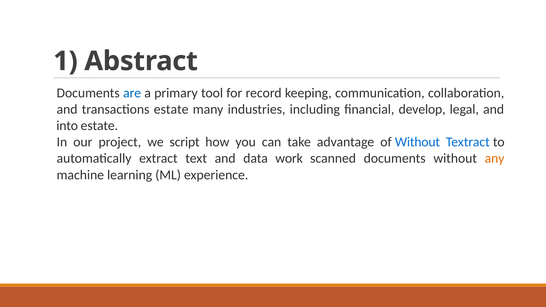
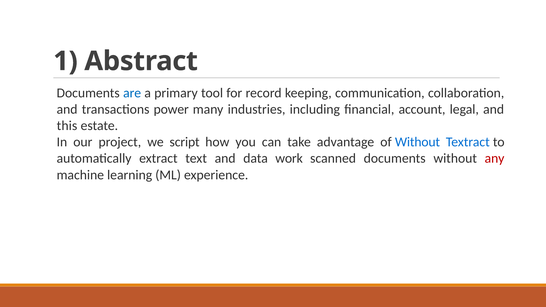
transactions estate: estate -> power
develop: develop -> account
into: into -> this
any colour: orange -> red
